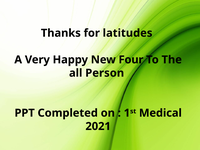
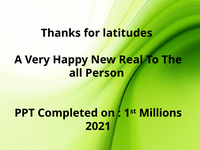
Four: Four -> Real
Medical: Medical -> Millions
